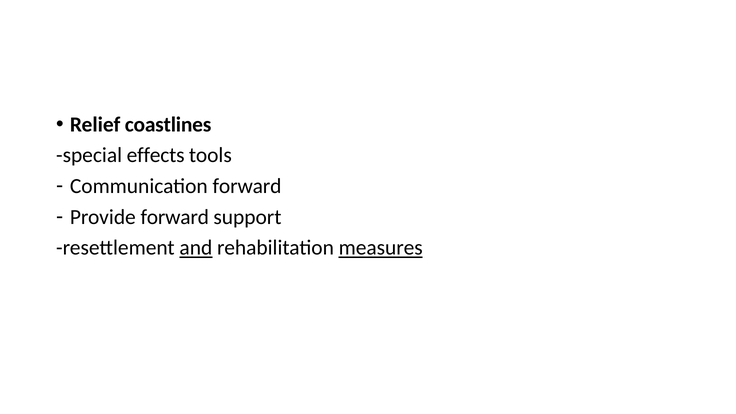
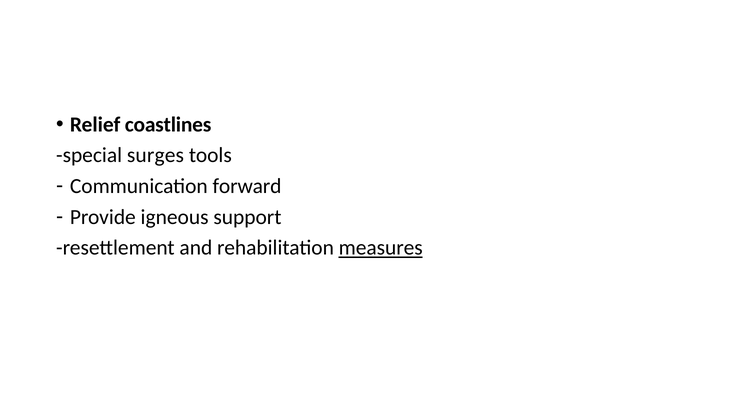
effects: effects -> surges
Provide forward: forward -> igneous
and underline: present -> none
